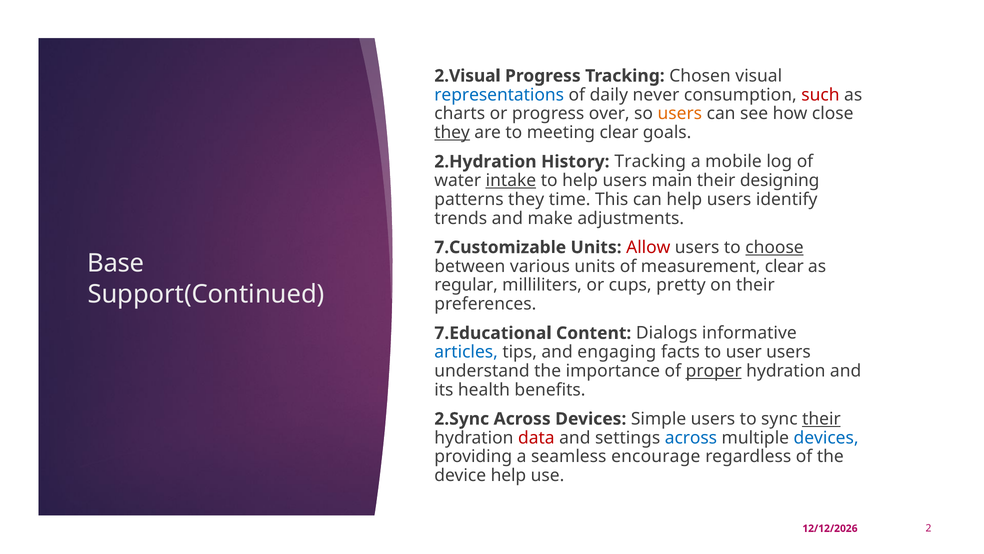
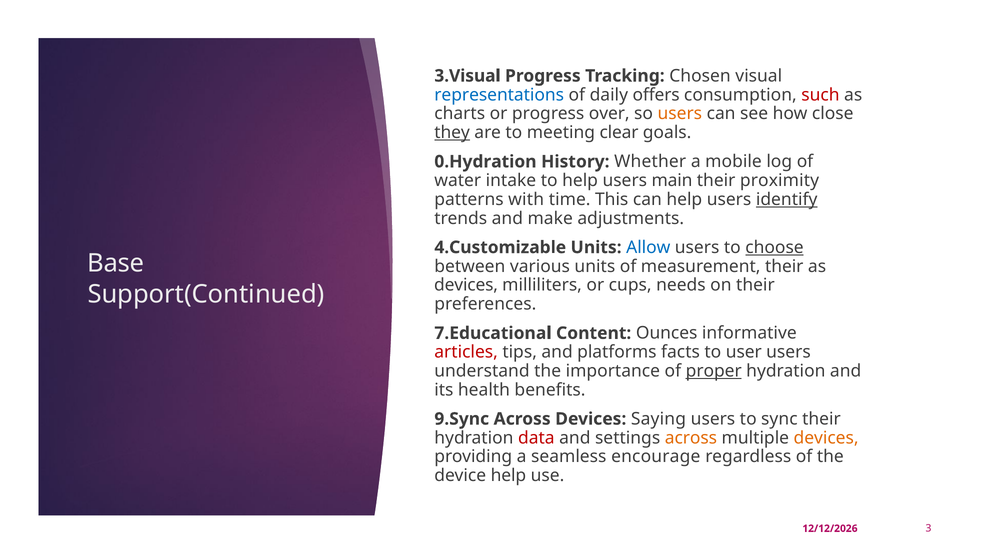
2.Visual: 2.Visual -> 3.Visual
never: never -> offers
2.Hydration: 2.Hydration -> 0.Hydration
History Tracking: Tracking -> Whether
intake underline: present -> none
designing: designing -> proximity
patterns they: they -> with
identify underline: none -> present
7.Customizable: 7.Customizable -> 4.Customizable
Allow colour: red -> blue
measurement clear: clear -> their
regular at (466, 285): regular -> devices
pretty: pretty -> needs
Dialogs: Dialogs -> Ounces
articles colour: blue -> red
engaging: engaging -> platforms
2.Sync: 2.Sync -> 9.Sync
Simple: Simple -> Saying
their at (821, 419) underline: present -> none
across at (691, 437) colour: blue -> orange
devices at (826, 437) colour: blue -> orange
2: 2 -> 3
